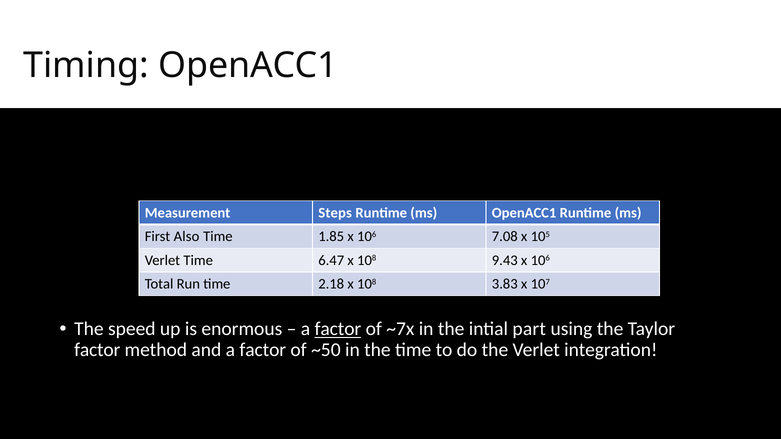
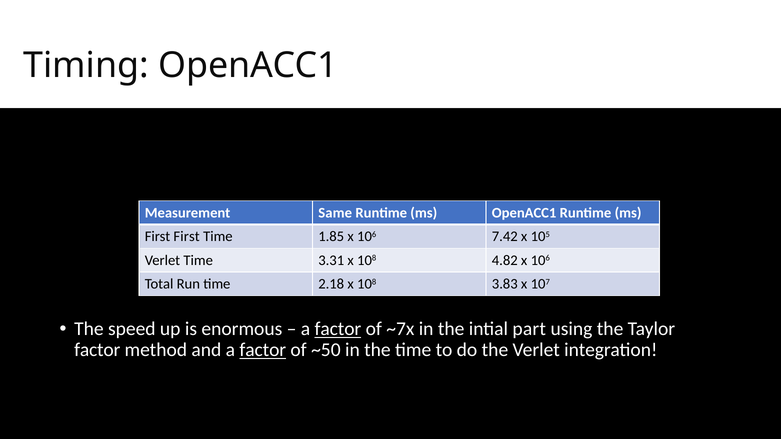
Steps: Steps -> Same
First Also: Also -> First
7.08: 7.08 -> 7.42
6.47: 6.47 -> 3.31
9.43: 9.43 -> 4.82
factor at (263, 350) underline: none -> present
